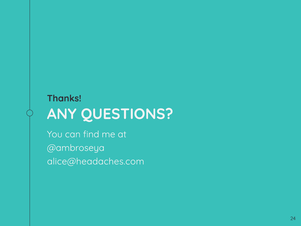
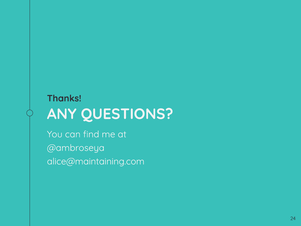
alice@headaches.com: alice@headaches.com -> alice@maintaining.com
